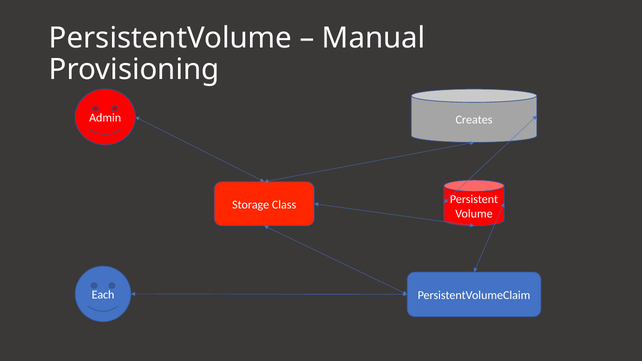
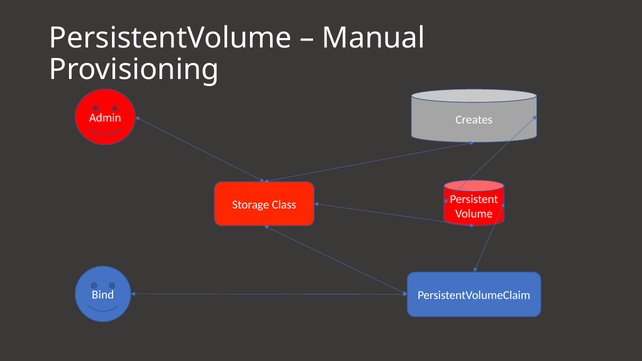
Each: Each -> Bind
